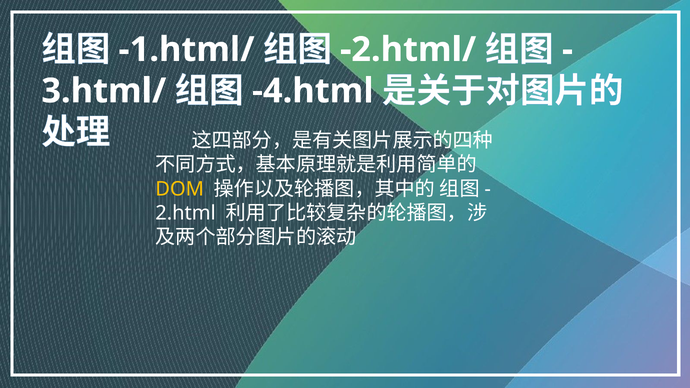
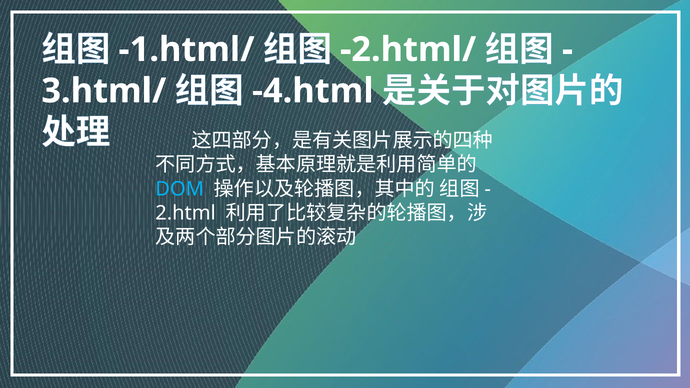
DOM colour: yellow -> light blue
